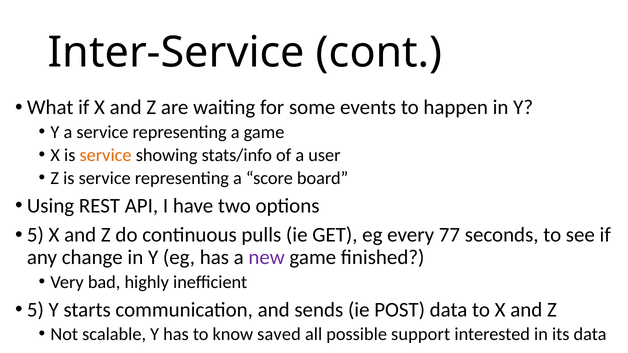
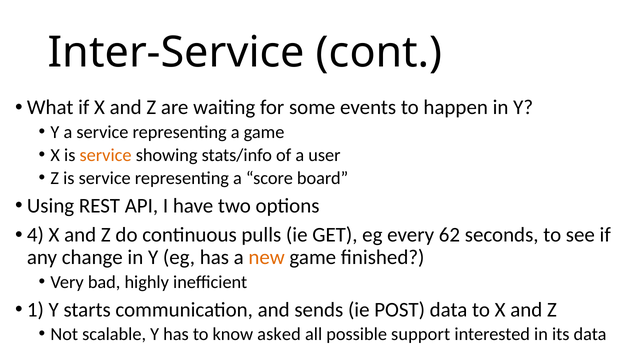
5 at (35, 235): 5 -> 4
77: 77 -> 62
new colour: purple -> orange
5 at (35, 310): 5 -> 1
saved: saved -> asked
